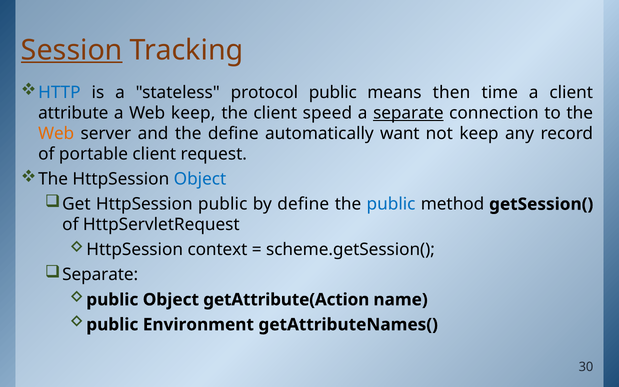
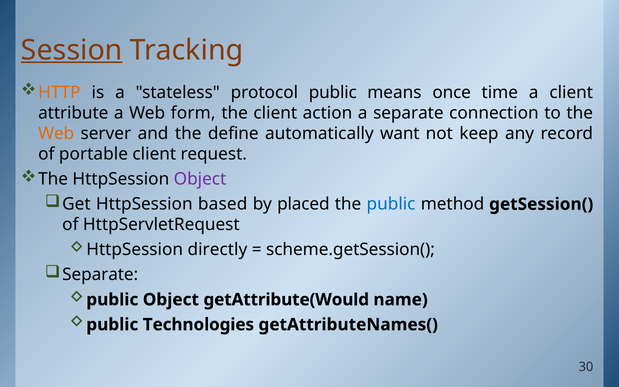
HTTP colour: blue -> orange
then: then -> once
Web keep: keep -> form
speed: speed -> action
separate at (408, 113) underline: present -> none
Object at (200, 179) colour: blue -> purple
HttpSession public: public -> based
by define: define -> placed
context: context -> directly
getAttribute(Action: getAttribute(Action -> getAttribute(Would
Environment: Environment -> Technologies
